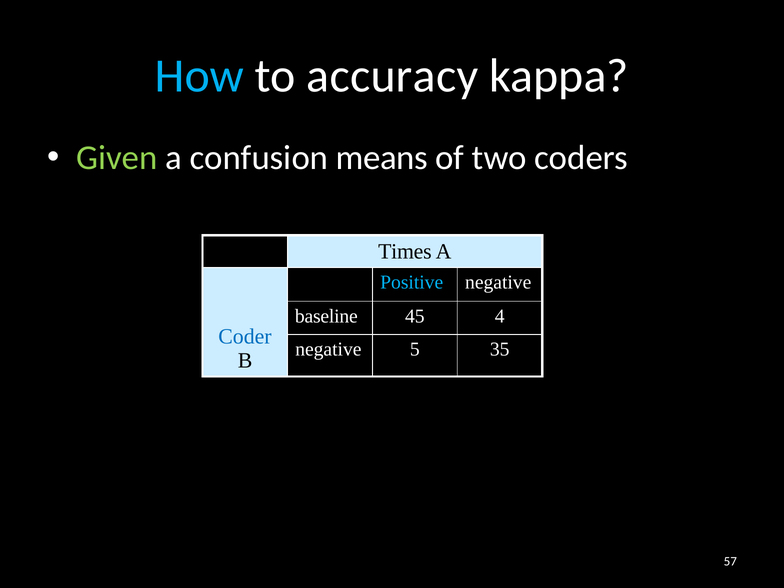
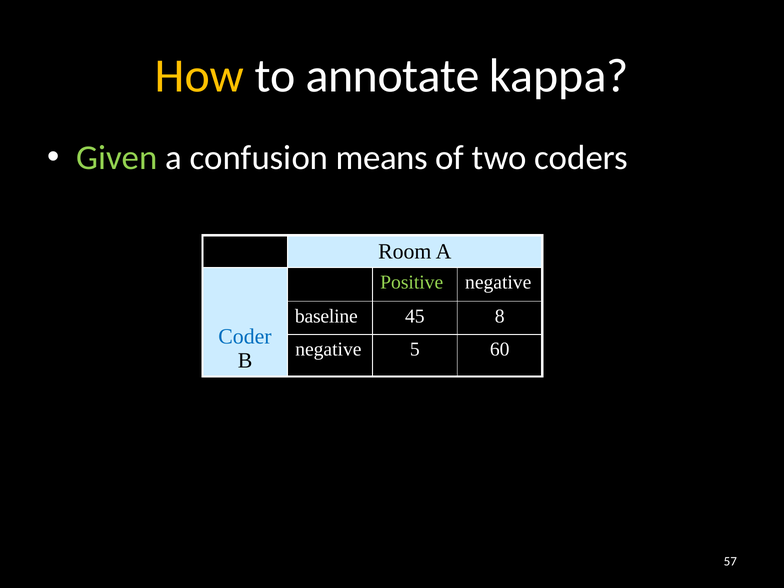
How colour: light blue -> yellow
accuracy: accuracy -> annotate
Times: Times -> Room
Positive colour: light blue -> light green
4: 4 -> 8
35: 35 -> 60
